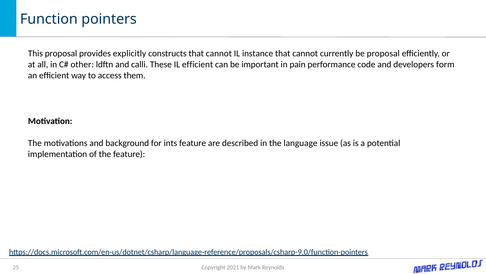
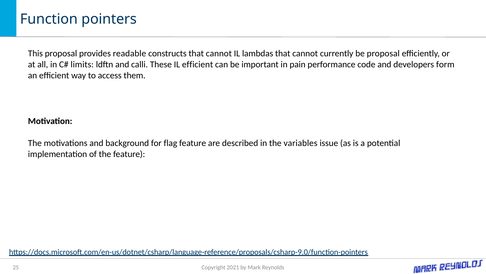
explicitly: explicitly -> readable
instance: instance -> lambdas
other: other -> limits
ints: ints -> flag
language: language -> variables
